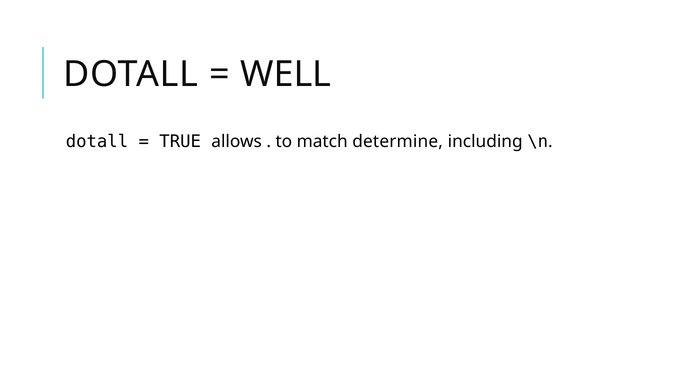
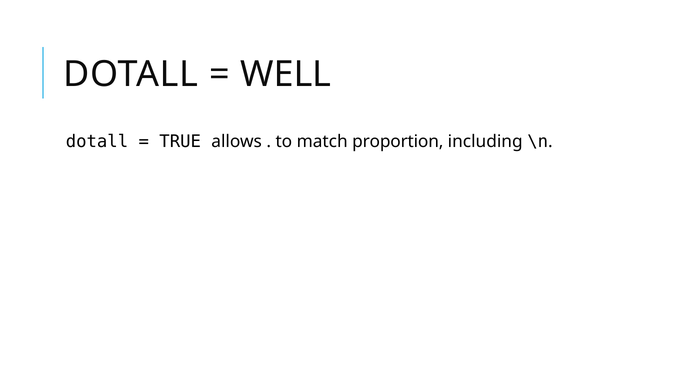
determine: determine -> proportion
